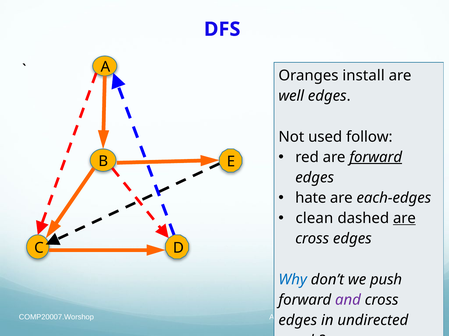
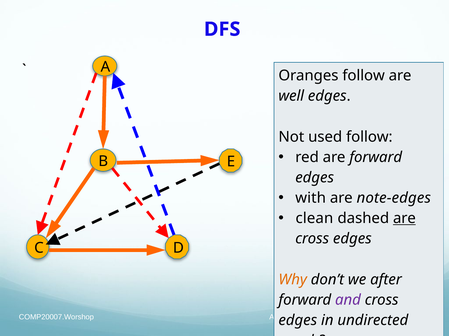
Oranges install: install -> follow
forward at (376, 157) underline: present -> none
hate: hate -> with
each-edges: each-edges -> note-edges
Why colour: blue -> orange
push: push -> after
